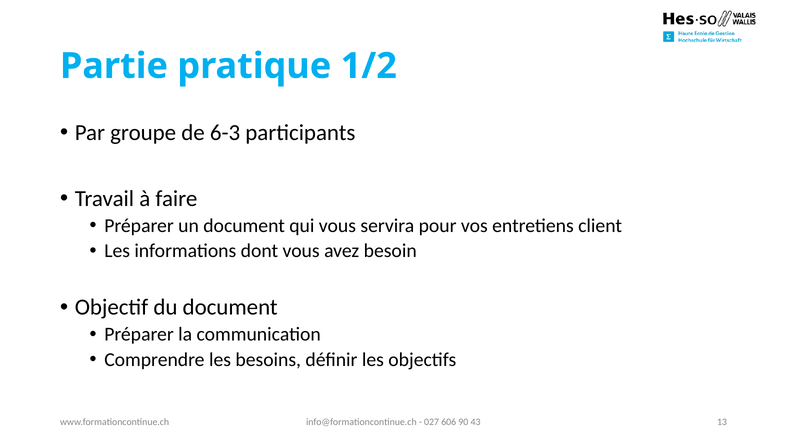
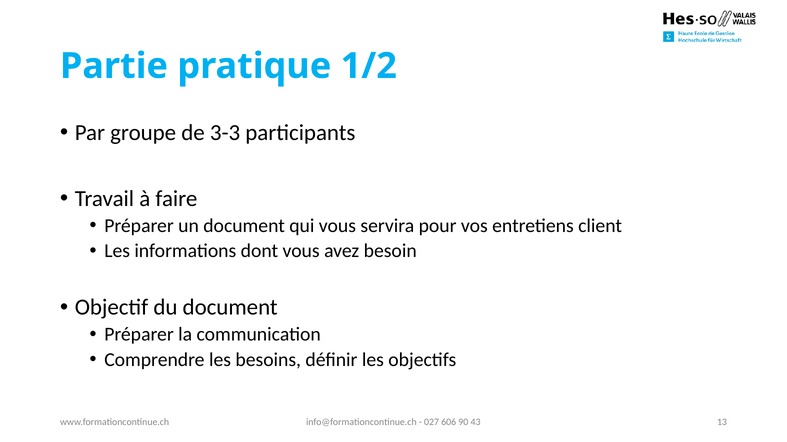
6-3: 6-3 -> 3-3
